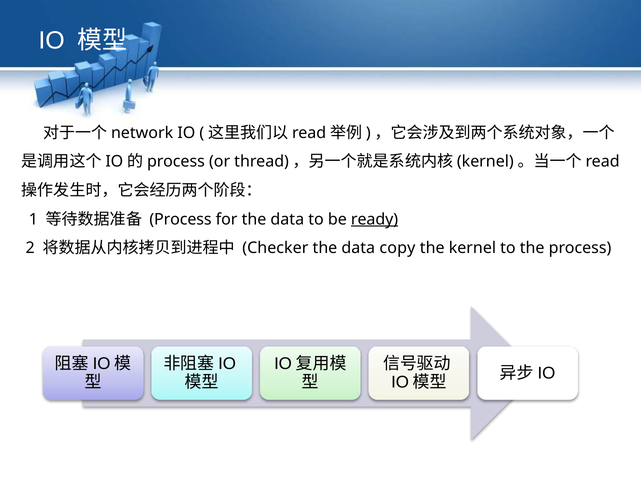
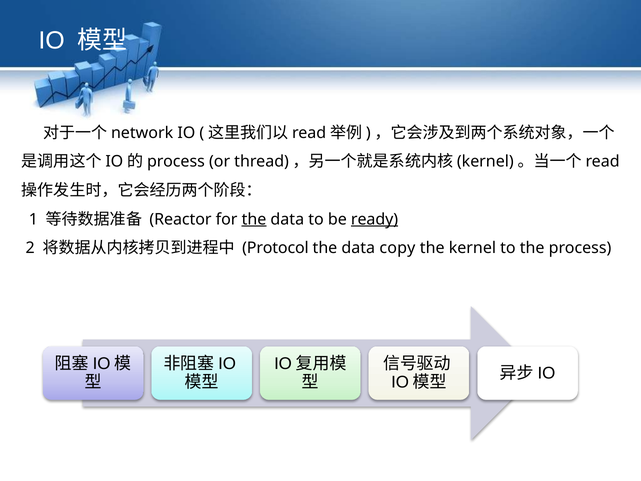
Process at (180, 219): Process -> Reactor
the at (254, 219) underline: none -> present
Checker: Checker -> Protocol
